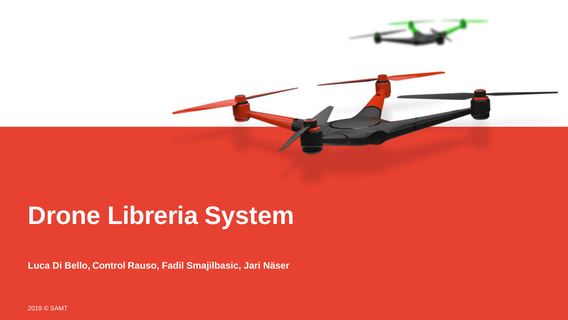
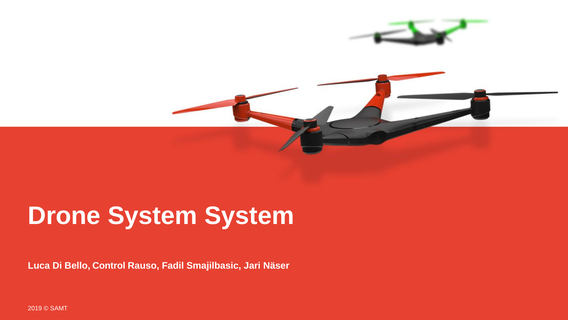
Drone Libreria: Libreria -> System
